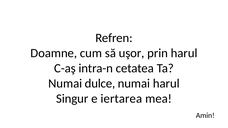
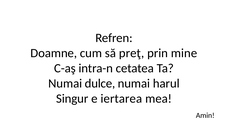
uşor: uşor -> preţ
prin harul: harul -> mine
